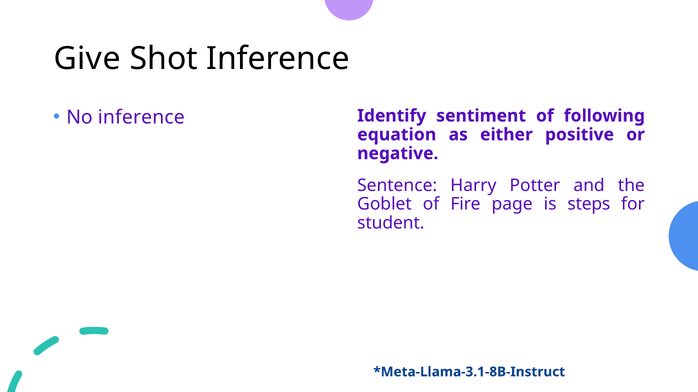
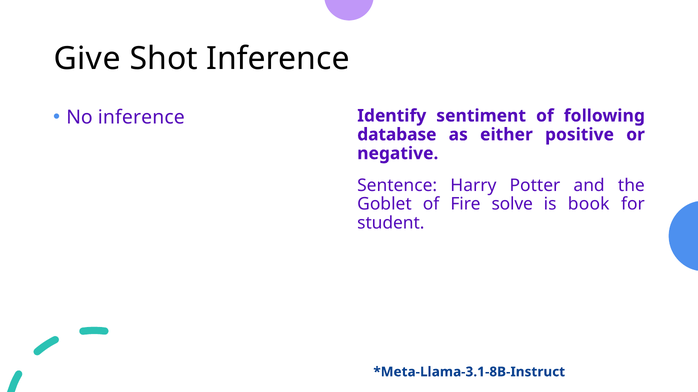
equation: equation -> database
page: page -> solve
steps: steps -> book
